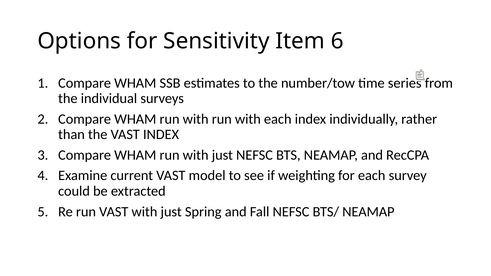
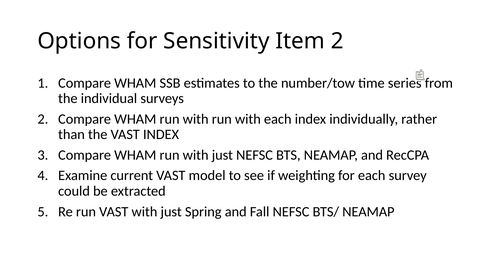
Item 6: 6 -> 2
